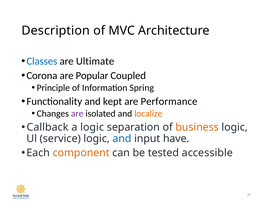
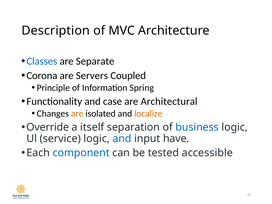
Ultimate: Ultimate -> Separate
Popular: Popular -> Servers
kept: kept -> case
Performance: Performance -> Architectural
are at (77, 114) colour: purple -> orange
Callback: Callback -> Override
a logic: logic -> itself
business colour: orange -> blue
component colour: orange -> blue
